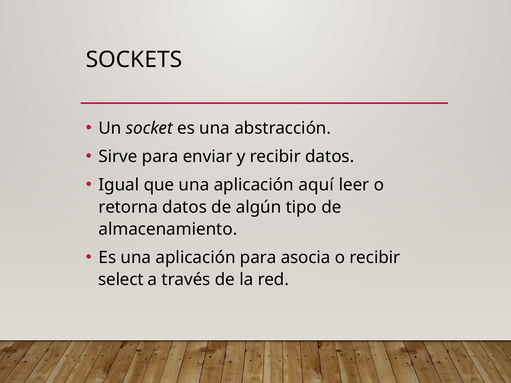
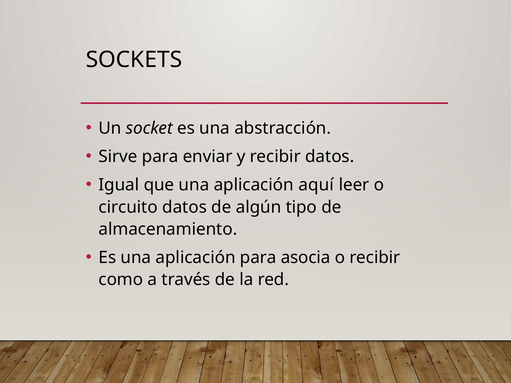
retorna: retorna -> circuito
select: select -> como
